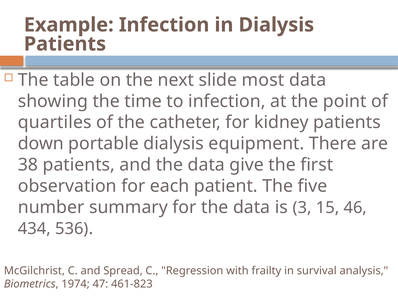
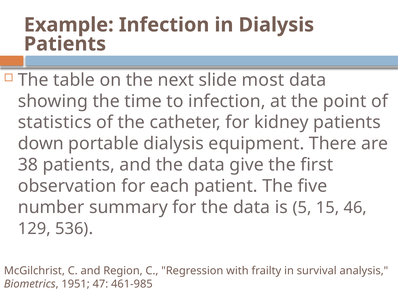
quartiles: quartiles -> statistics
3: 3 -> 5
434: 434 -> 129
Spread: Spread -> Region
1974: 1974 -> 1951
461-823: 461-823 -> 461-985
